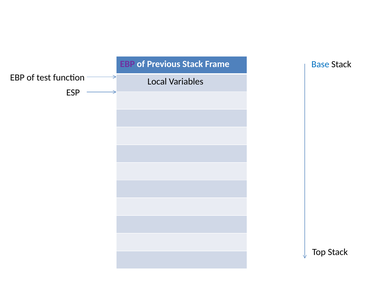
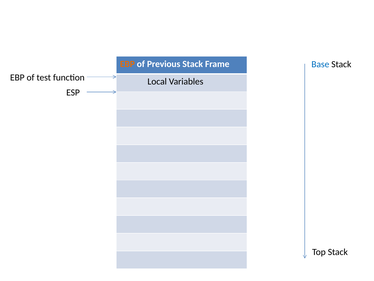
EBP at (127, 64) colour: purple -> orange
